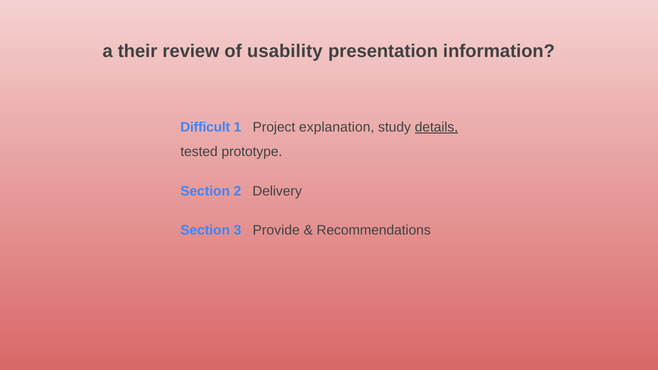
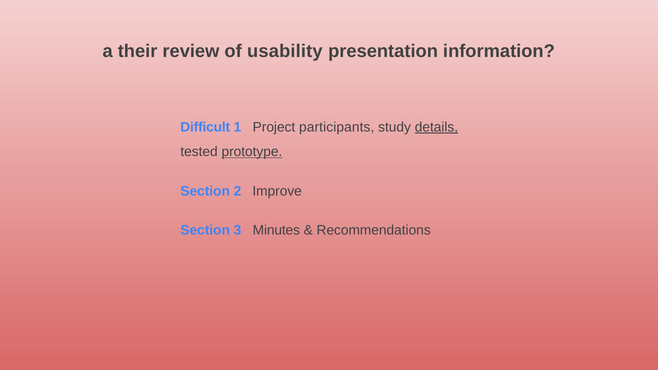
explanation: explanation -> participants
prototype underline: none -> present
Delivery: Delivery -> Improve
Provide: Provide -> Minutes
